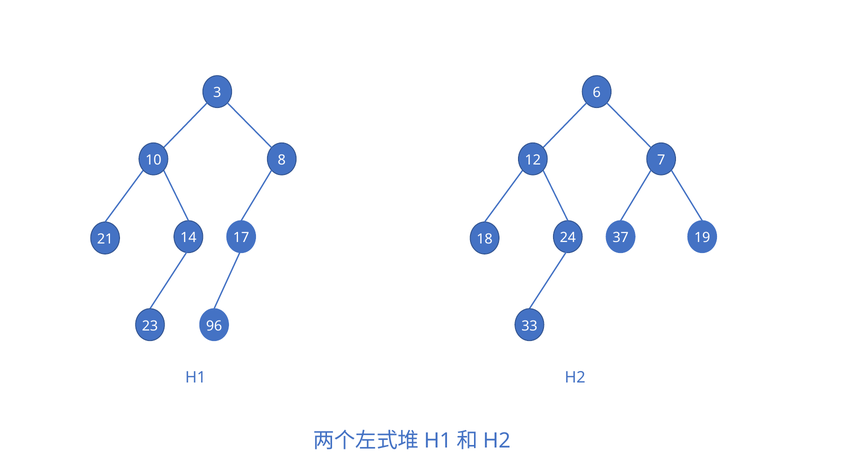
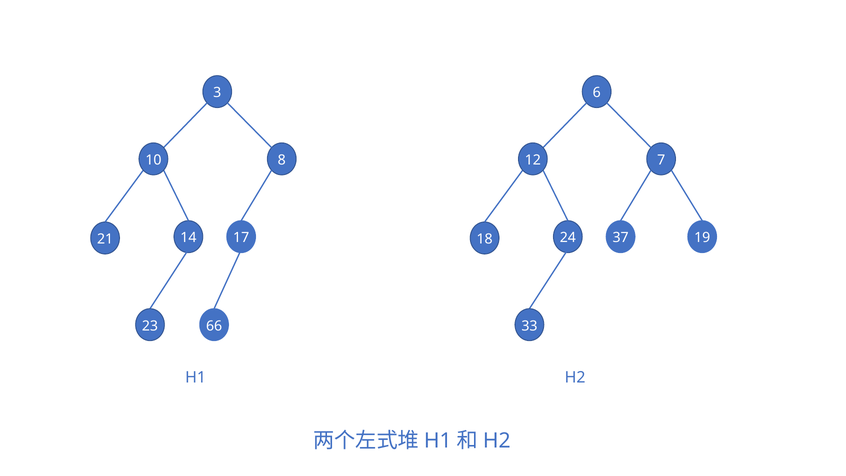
96: 96 -> 66
